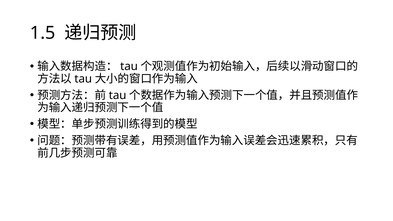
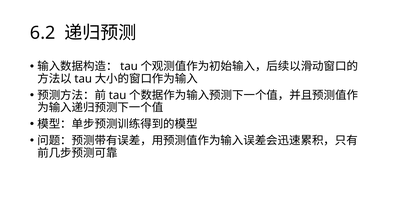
1.5: 1.5 -> 6.2
